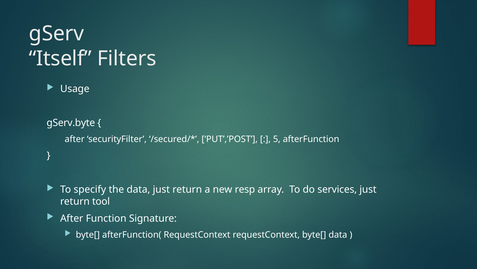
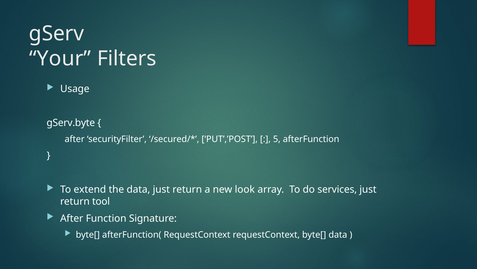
Itself: Itself -> Your
specify: specify -> extend
resp: resp -> look
